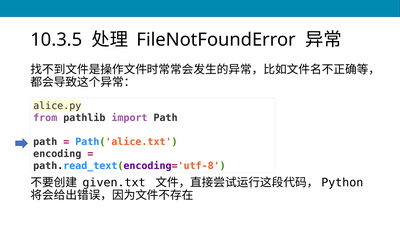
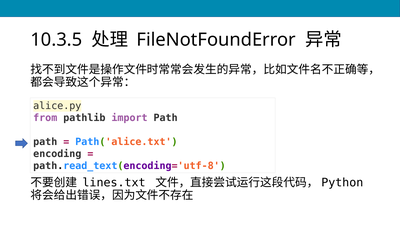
given.txt: given.txt -> lines.txt
